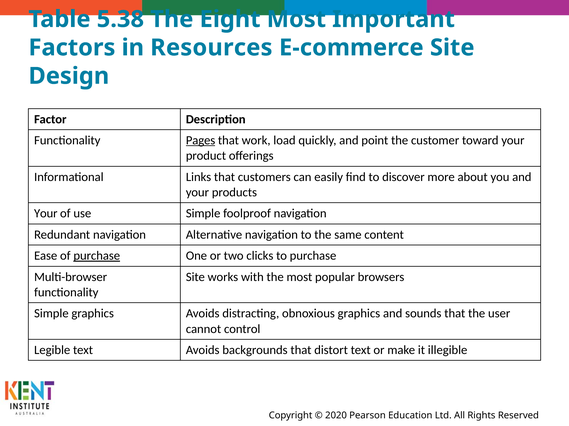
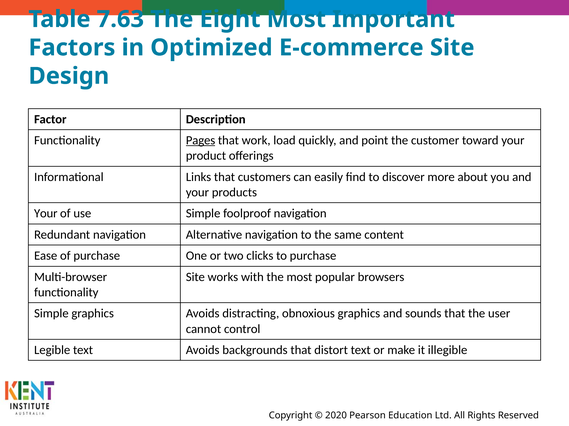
5.38: 5.38 -> 7.63
Resources: Resources -> Optimized
purchase at (97, 256) underline: present -> none
